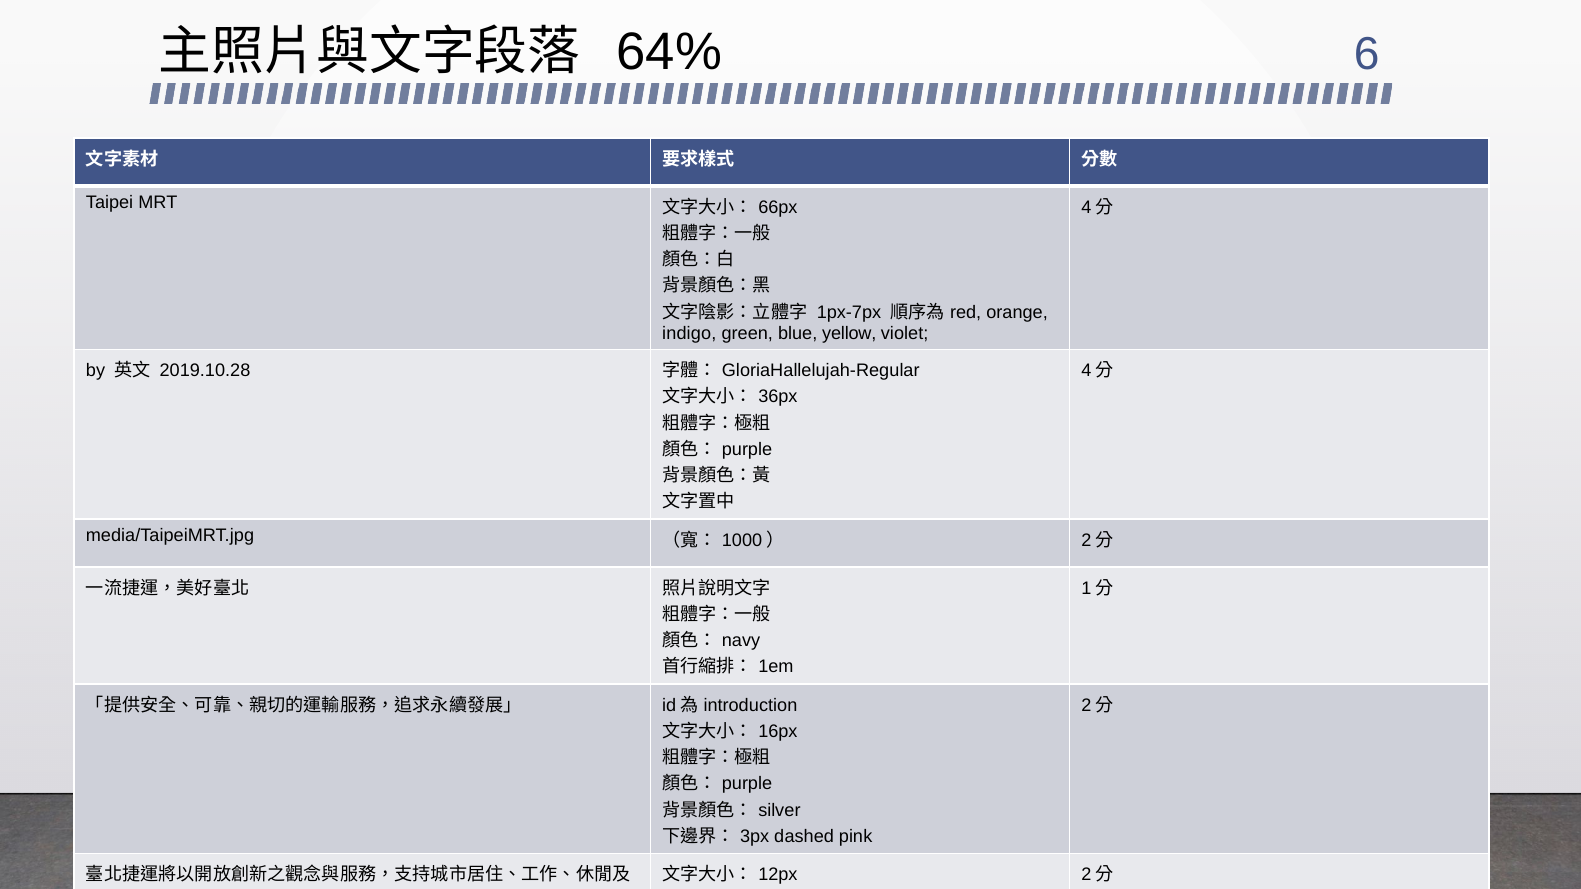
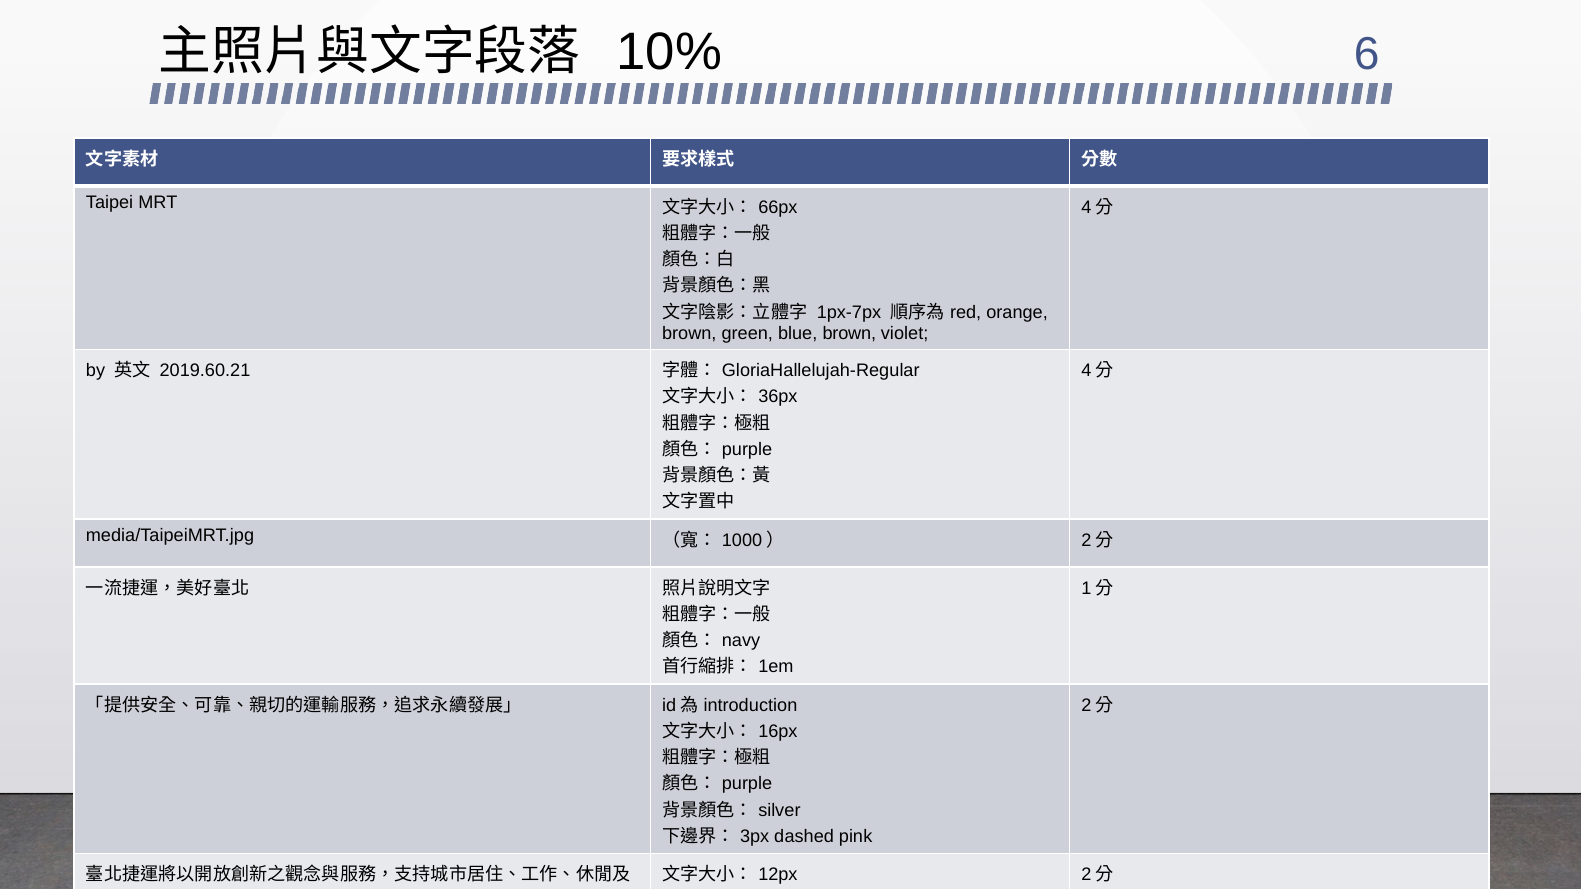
64%: 64% -> 10%
indigo at (689, 334): indigo -> brown
blue yellow: yellow -> brown
2019.10.28: 2019.10.28 -> 2019.60.21
